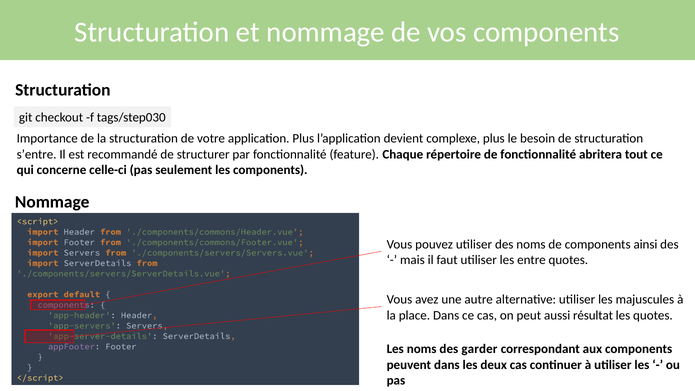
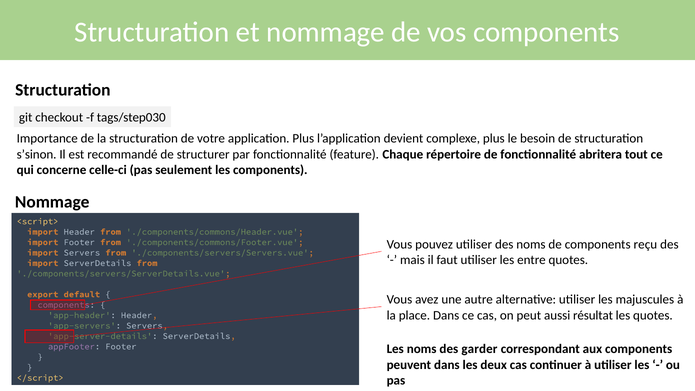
s’entre: s’entre -> s’sinon
ainsi: ainsi -> reçu
